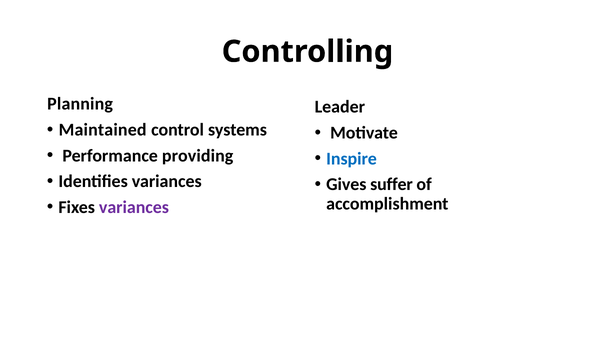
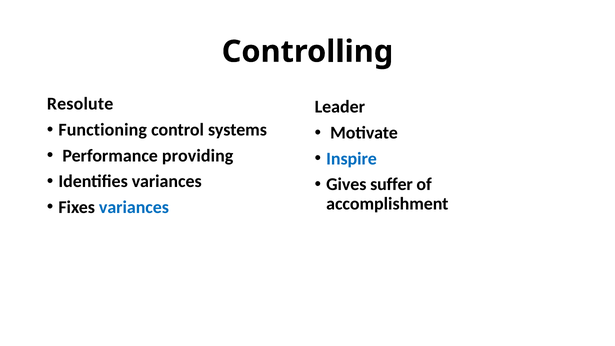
Planning: Planning -> Resolute
Maintained: Maintained -> Functioning
variances at (134, 207) colour: purple -> blue
